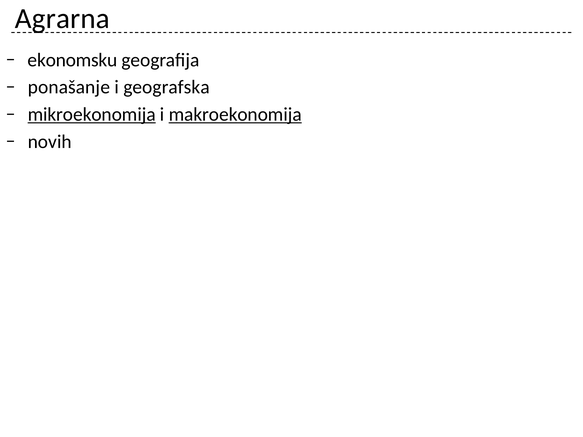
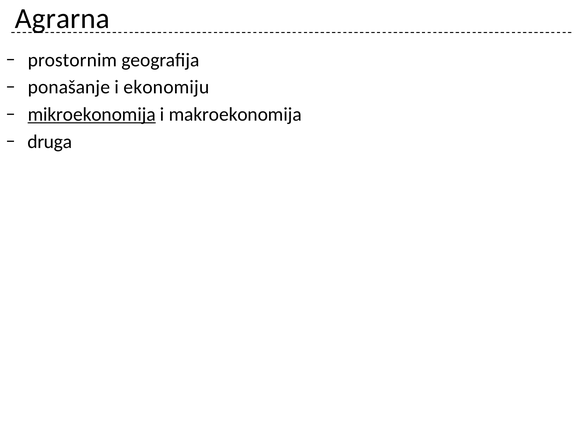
ekonomsku: ekonomsku -> prostornim
geografska: geografska -> ekonomiju
makroekonomija underline: present -> none
novih: novih -> druga
